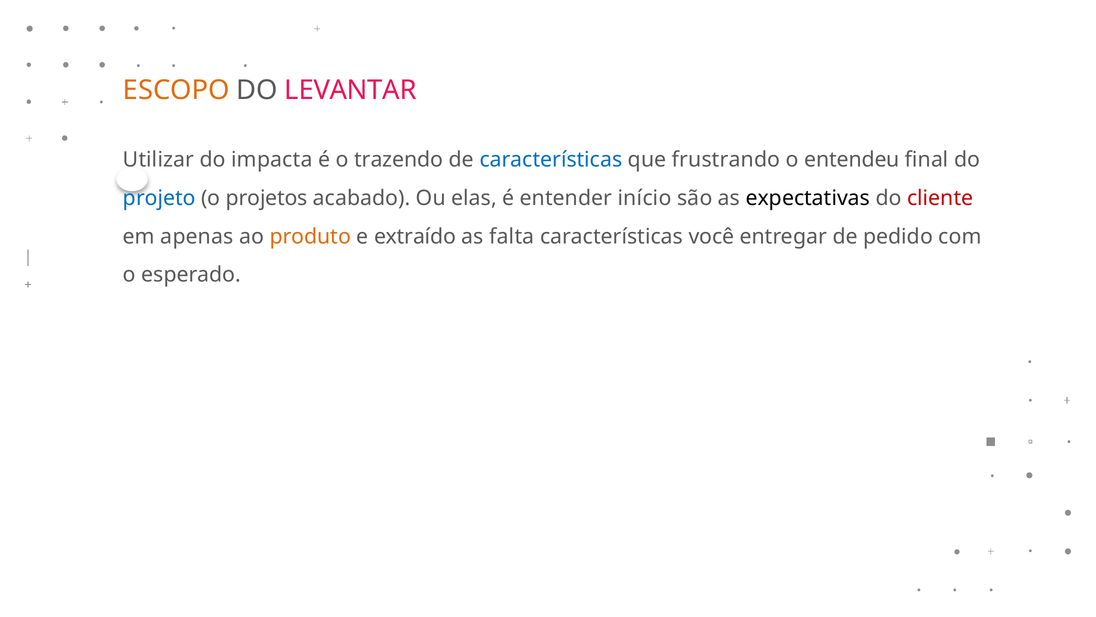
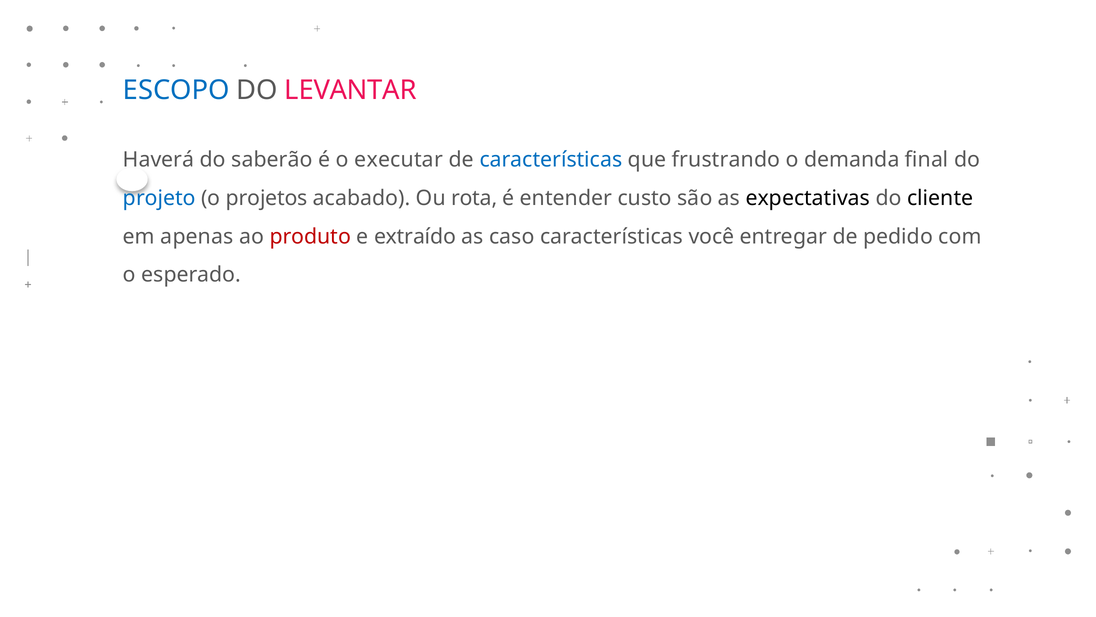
ESCOPO colour: orange -> blue
Utilizar: Utilizar -> Haverá
impacta: impacta -> saberão
trazendo: trazendo -> executar
entendeu: entendeu -> demanda
elas: elas -> rota
início: início -> custo
cliente colour: red -> black
produto colour: orange -> red
falta: falta -> caso
